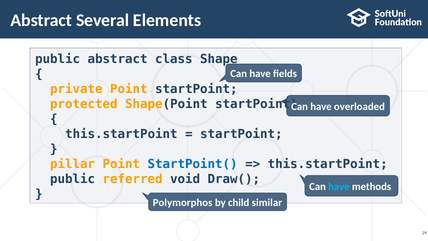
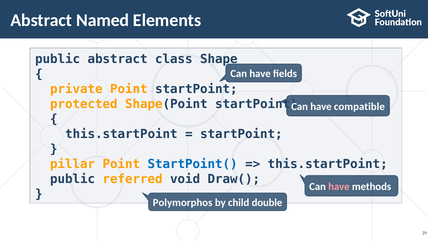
Several: Several -> Named
overloaded: overloaded -> compatible
have at (339, 186) colour: light blue -> pink
similar: similar -> double
